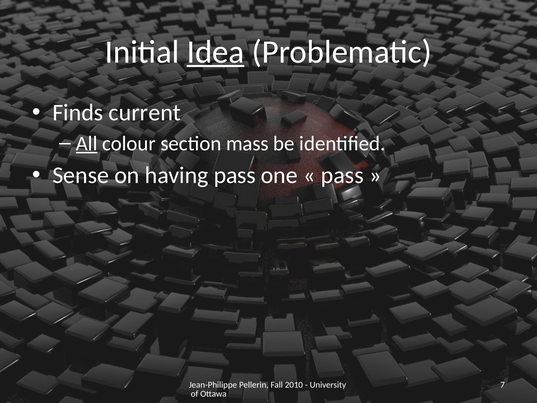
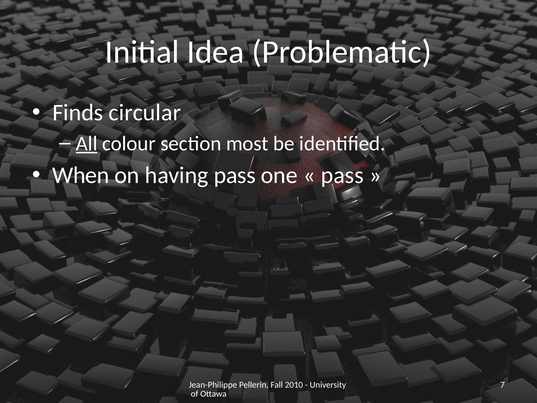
Idea underline: present -> none
current: current -> circular
mass: mass -> most
Sense: Sense -> When
